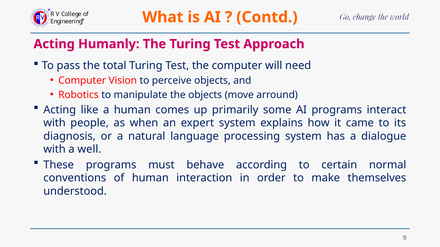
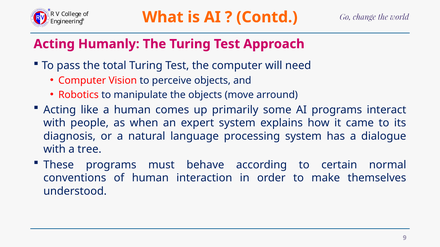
well: well -> tree
